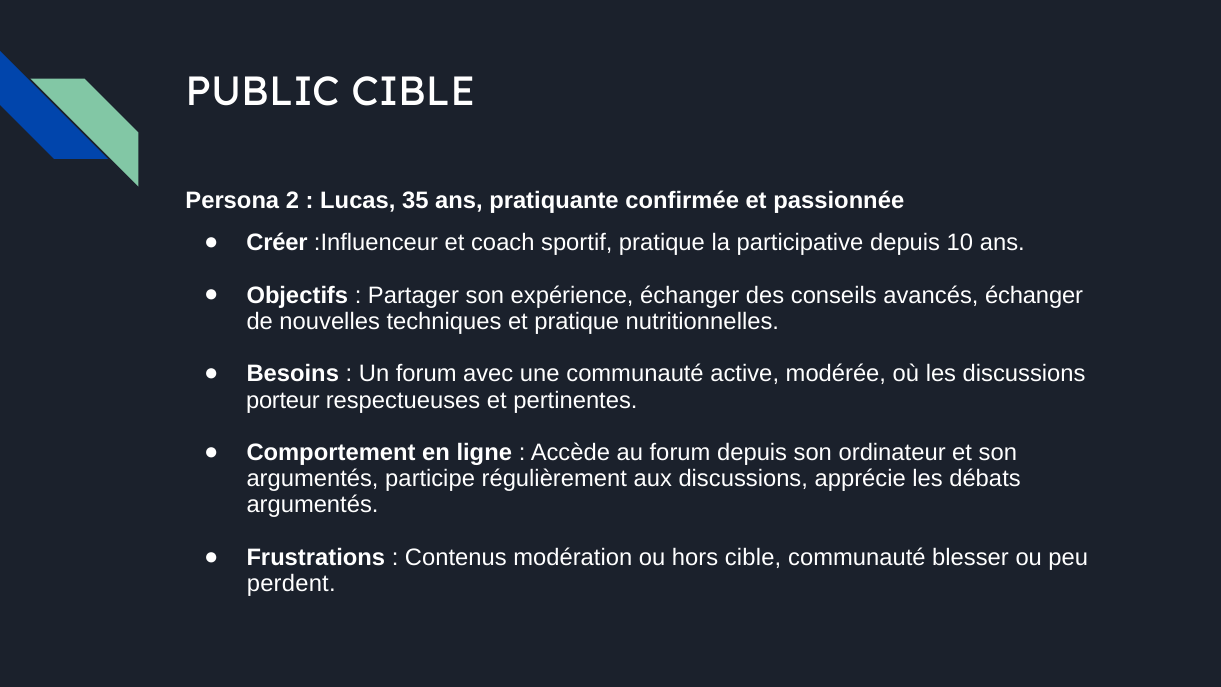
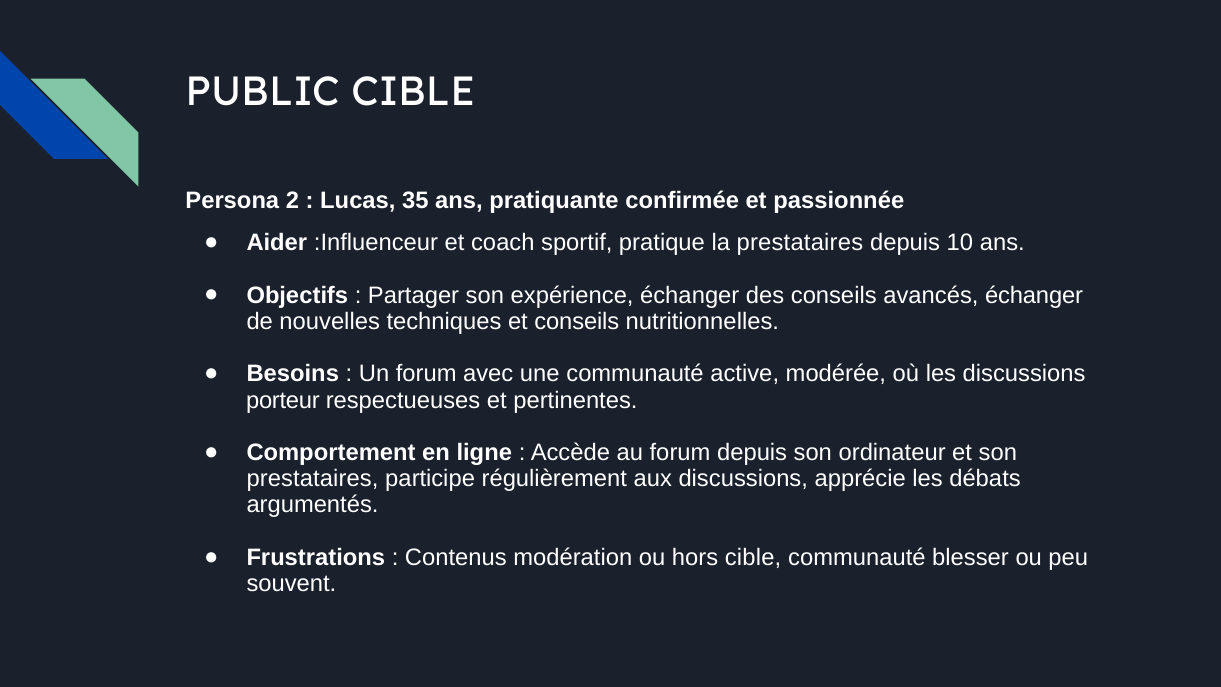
Créer: Créer -> Aider
la participative: participative -> prestataires
et pratique: pratique -> conseils
argumentés at (313, 479): argumentés -> prestataires
perdent: perdent -> souvent
